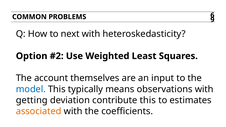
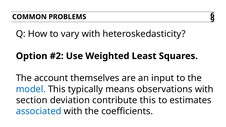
next: next -> vary
getting: getting -> section
associated colour: orange -> blue
